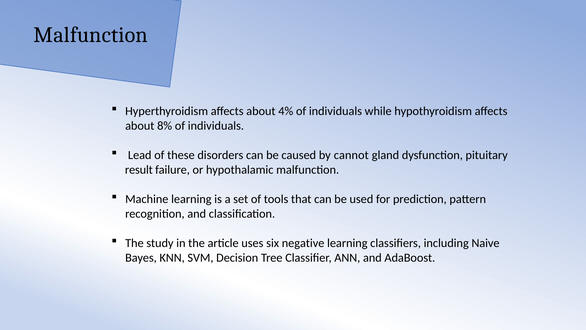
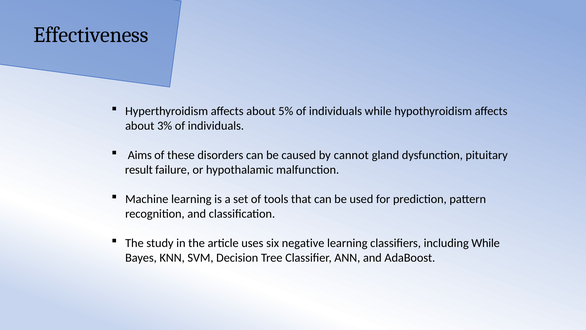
Malfunction at (91, 35): Malfunction -> Effectiveness
4%: 4% -> 5%
8%: 8% -> 3%
Lead: Lead -> Aims
including Naive: Naive -> While
